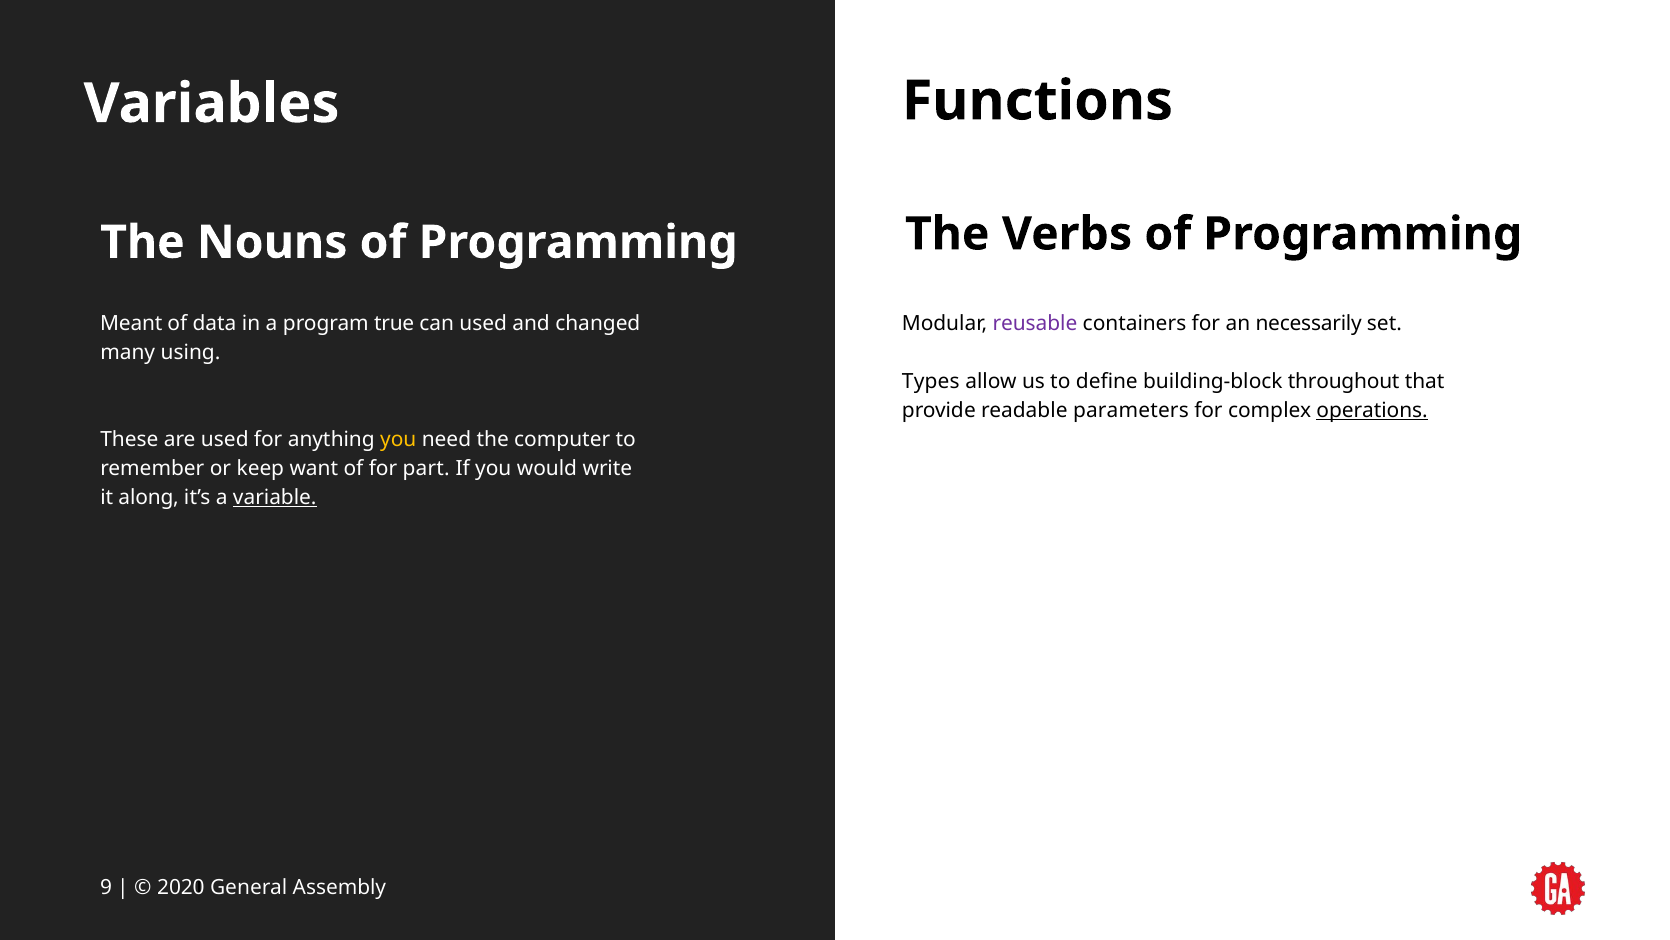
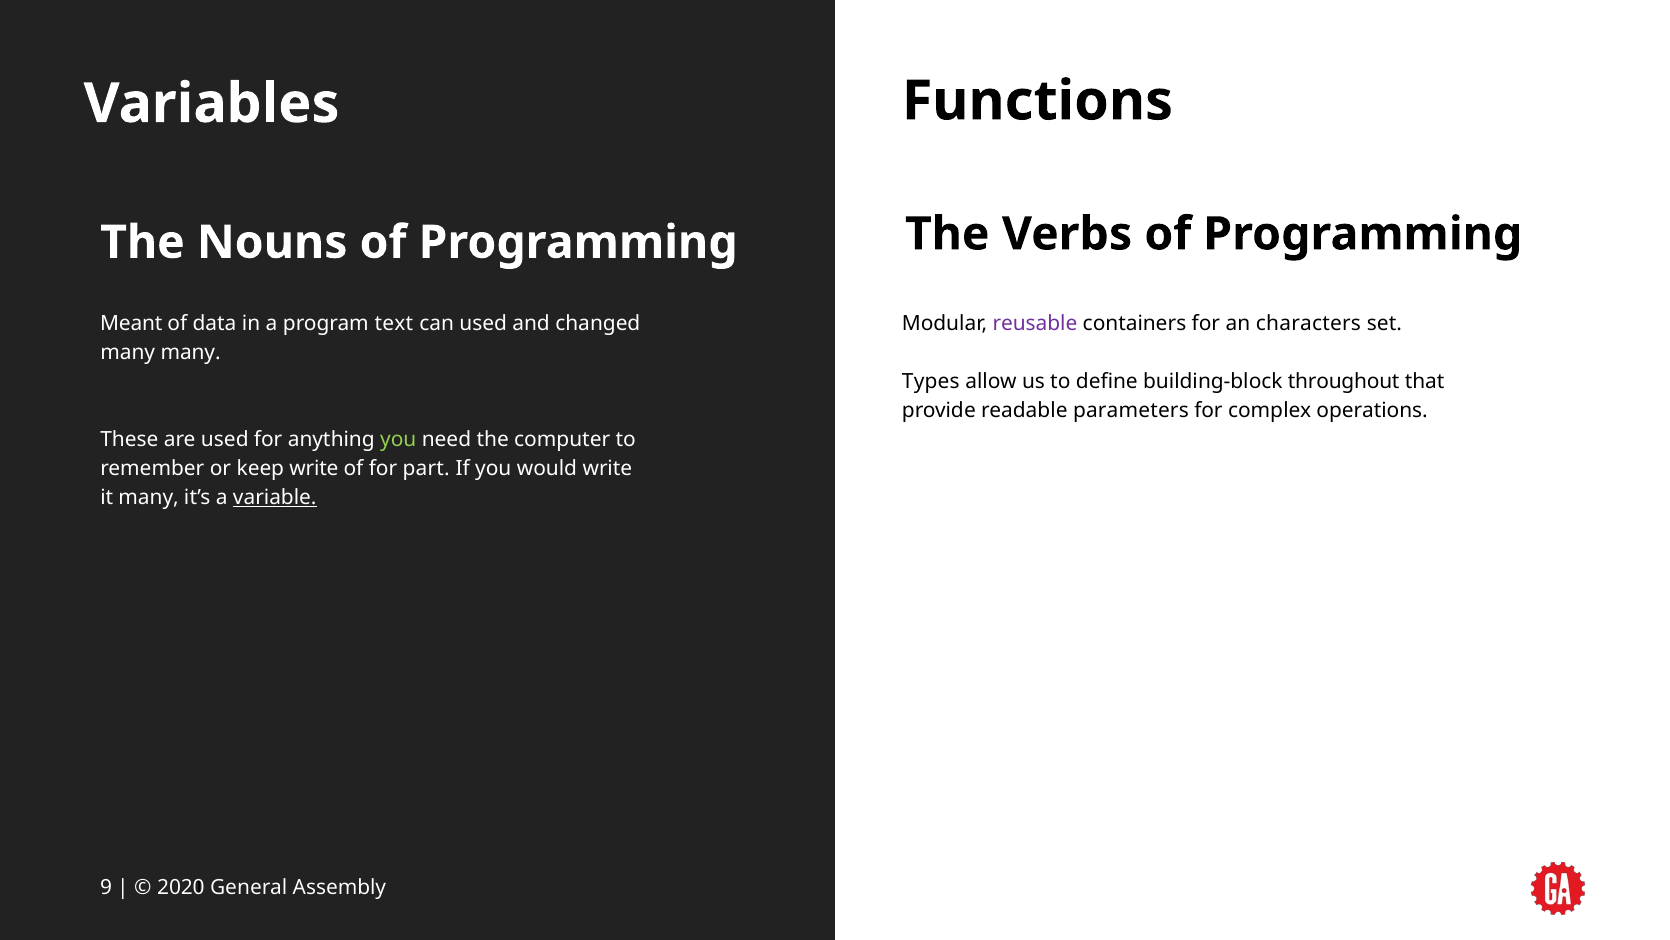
true: true -> text
necessarily: necessarily -> characters
many using: using -> many
operations underline: present -> none
you at (398, 439) colour: yellow -> light green
keep want: want -> write
it along: along -> many
